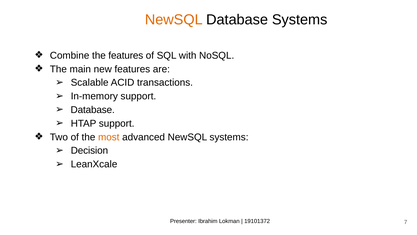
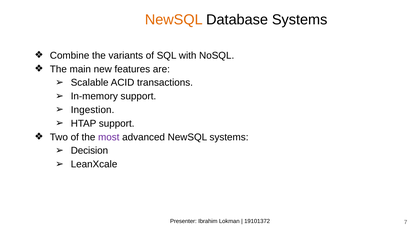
the features: features -> variants
Database at (93, 110): Database -> Ingestion
most colour: orange -> purple
